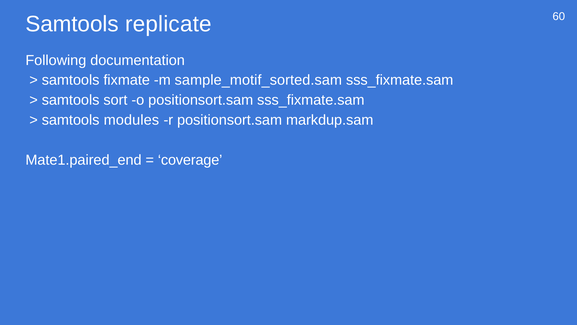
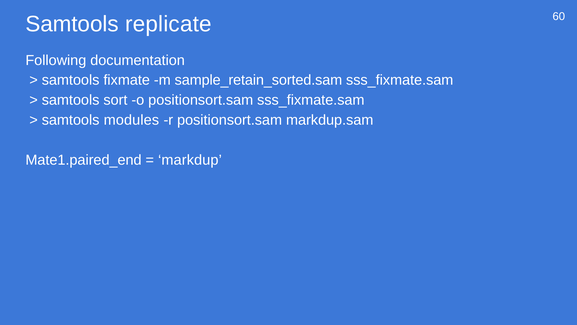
sample_motif_sorted.sam: sample_motif_sorted.sam -> sample_retain_sorted.sam
coverage: coverage -> markdup
